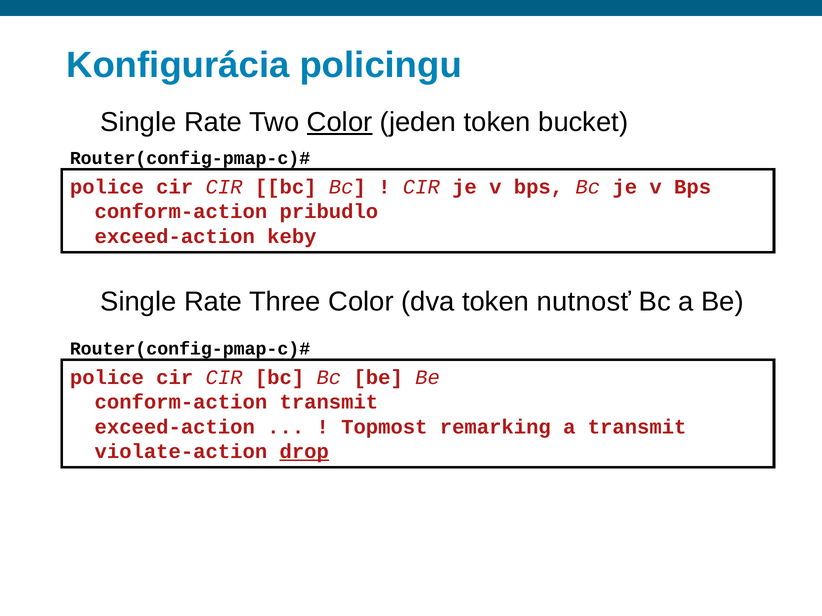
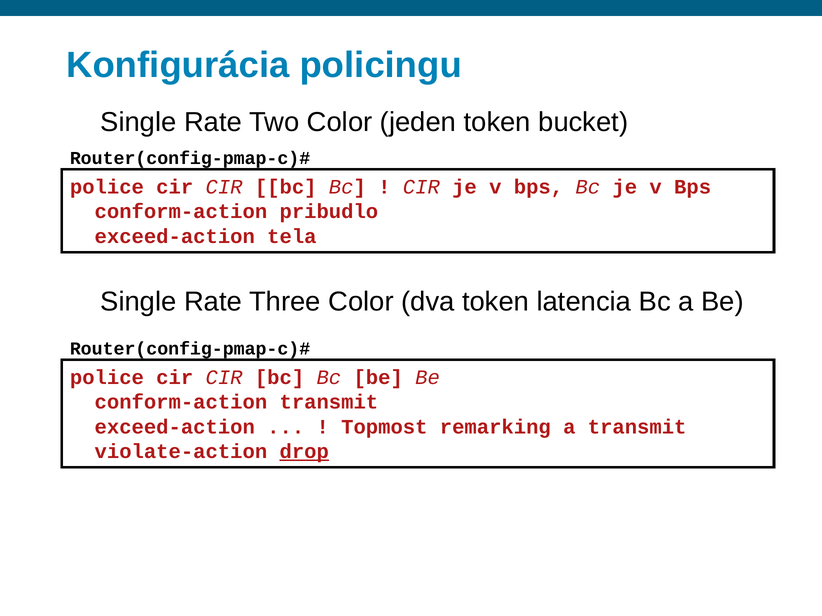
Color at (340, 122) underline: present -> none
keby: keby -> tela
nutnosť: nutnosť -> latencia
